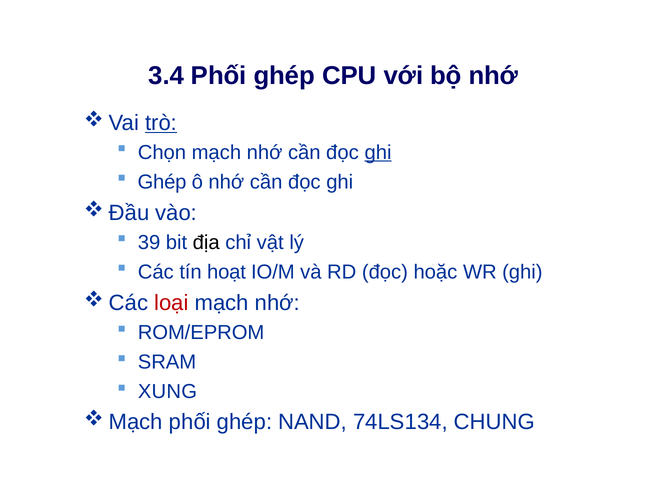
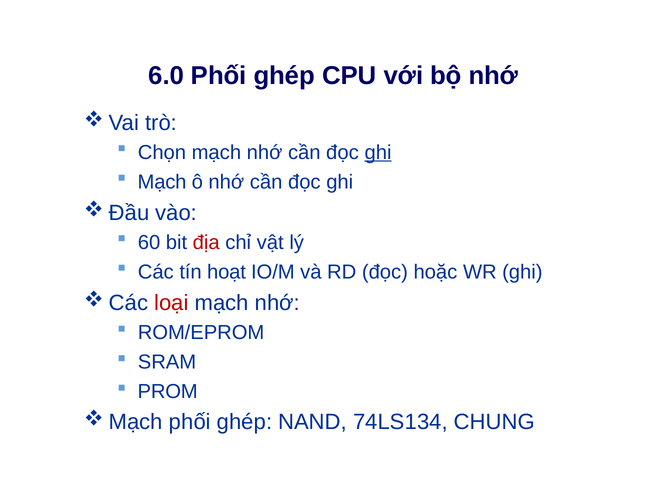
3.4: 3.4 -> 6.0
trò underline: present -> none
Ghép at (162, 182): Ghép -> Mạch
39: 39 -> 60
địa colour: black -> red
XUNG: XUNG -> PROM
